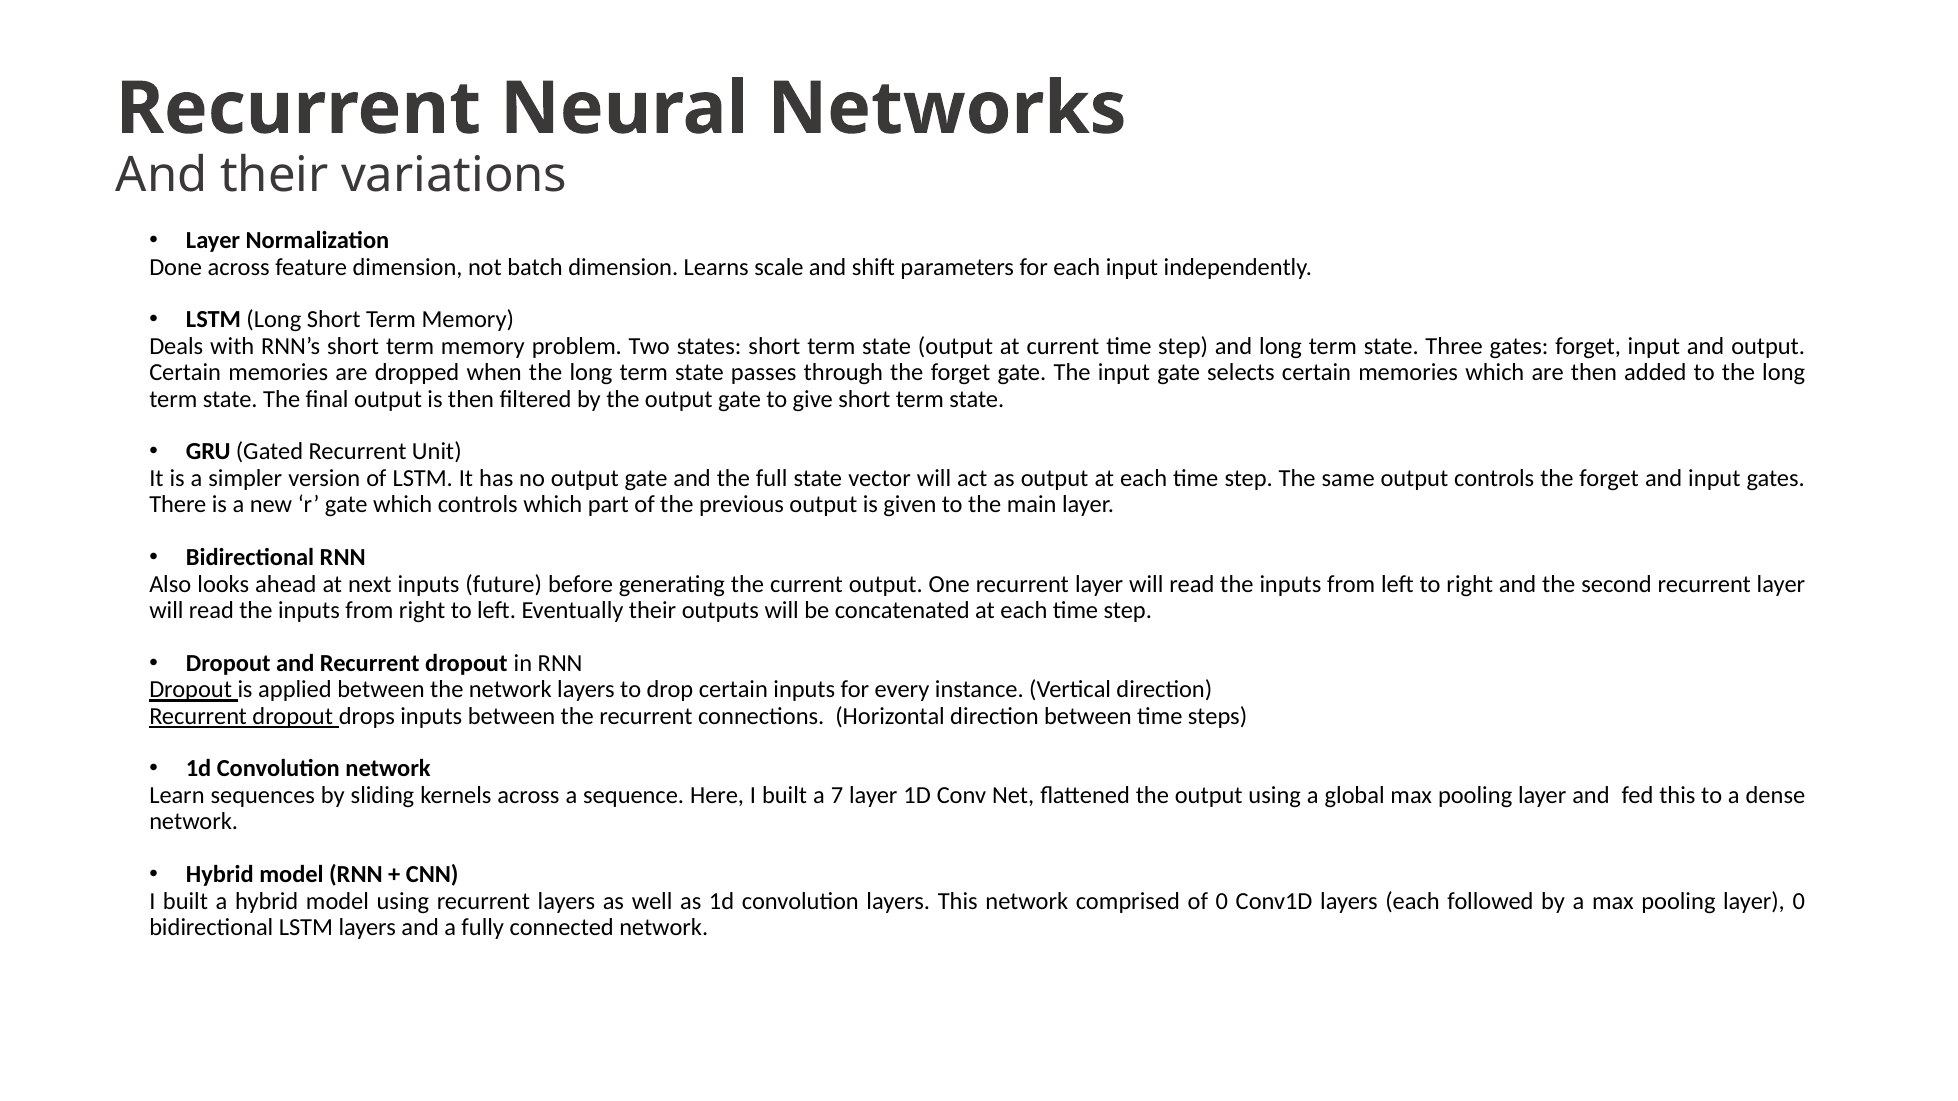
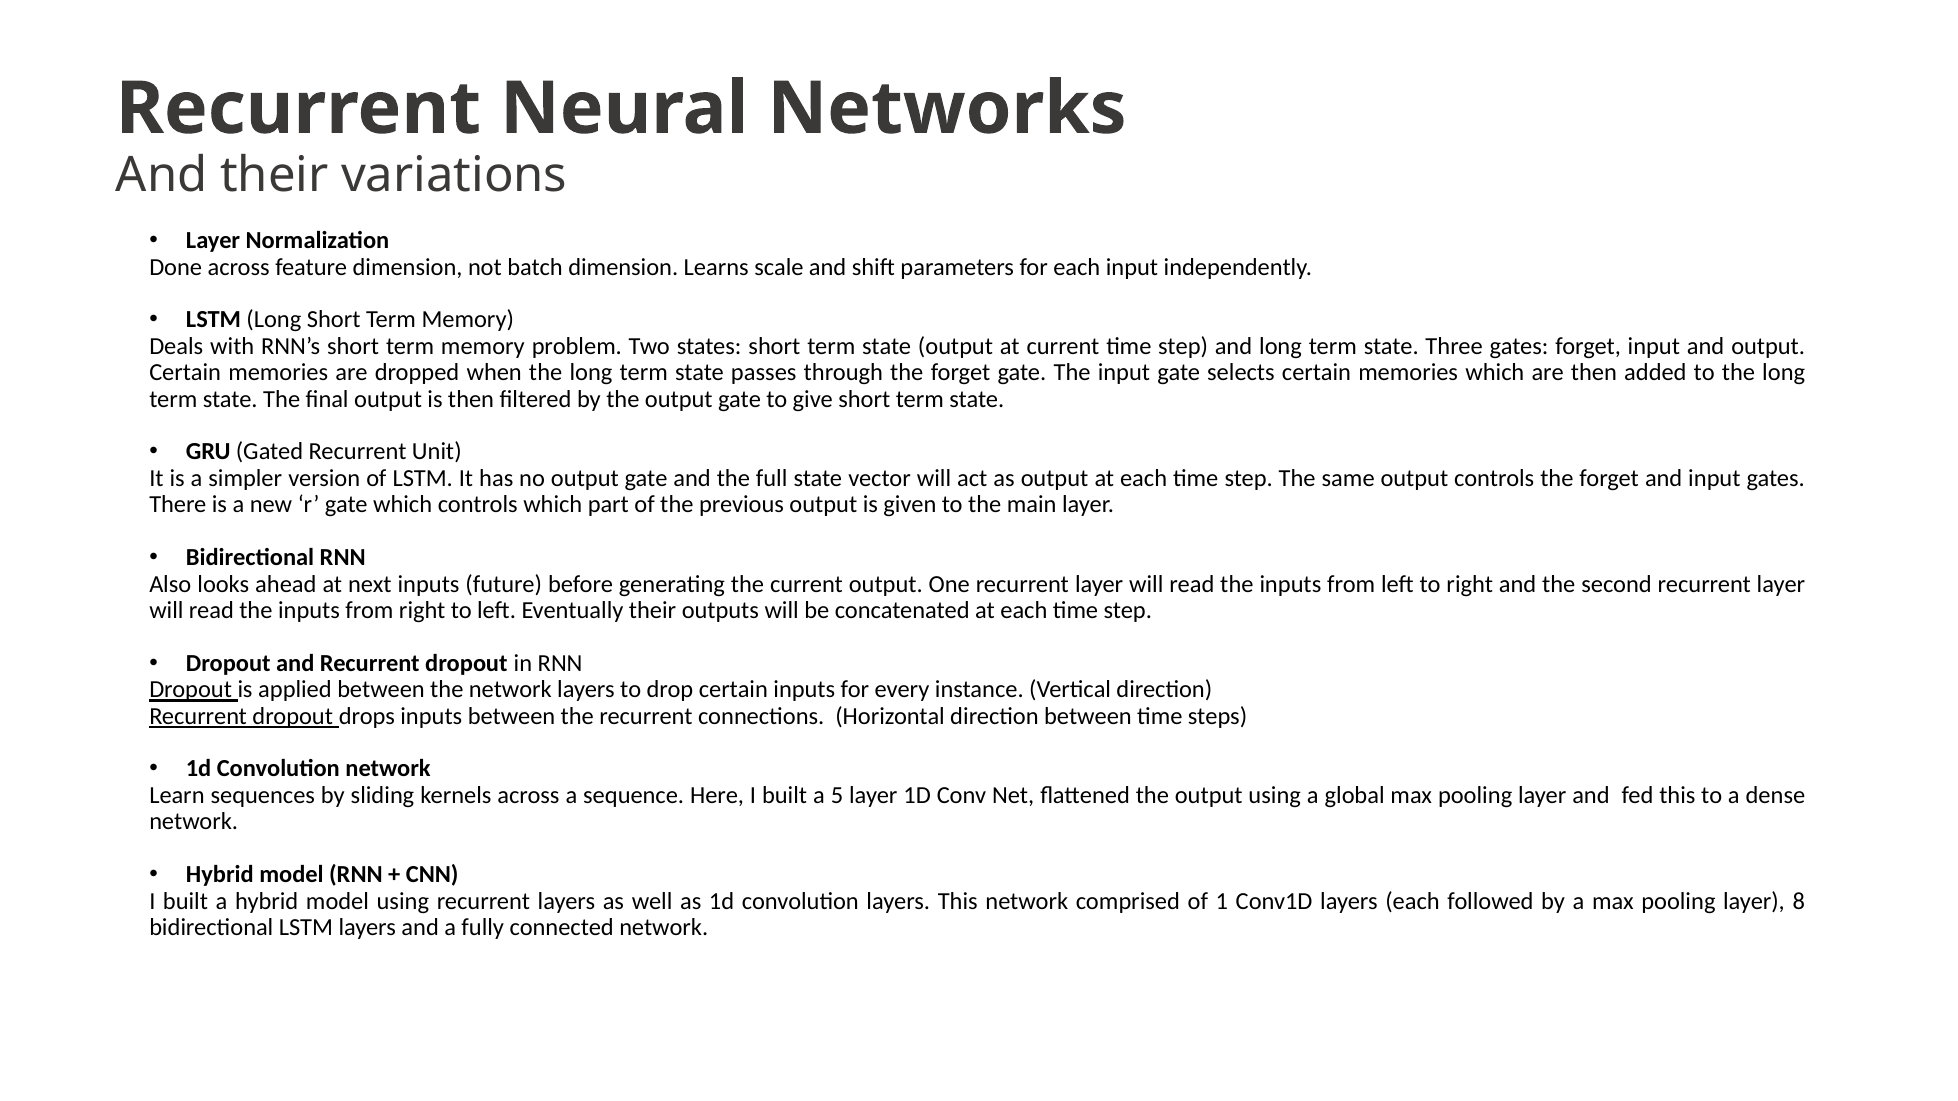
7: 7 -> 5
of 0: 0 -> 1
layer 0: 0 -> 8
